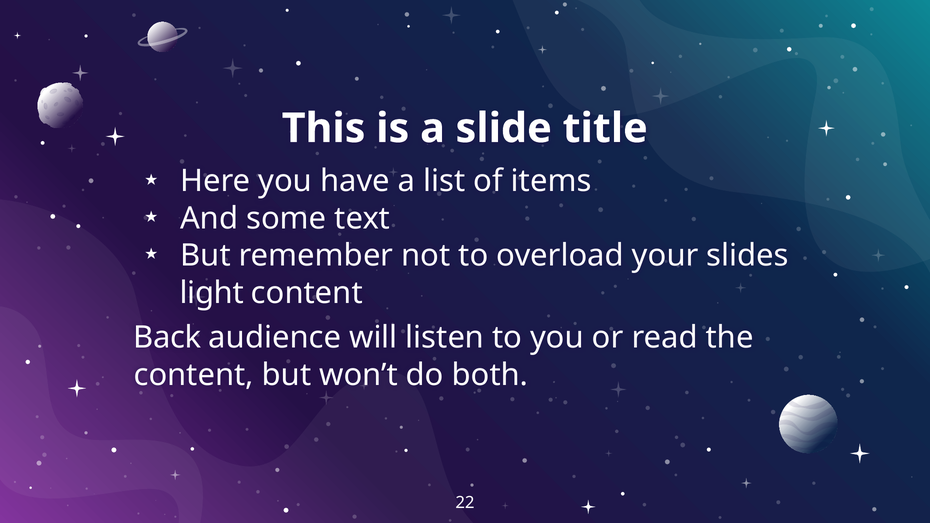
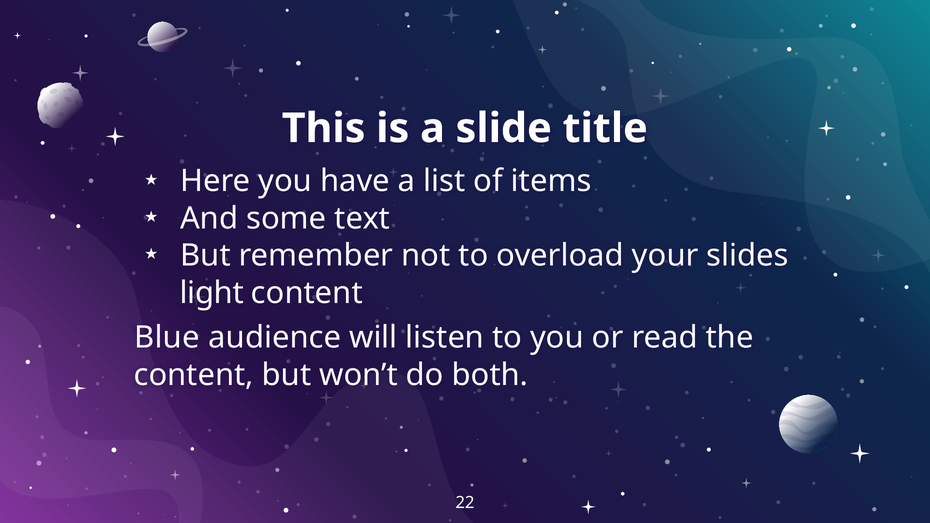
Back: Back -> Blue
